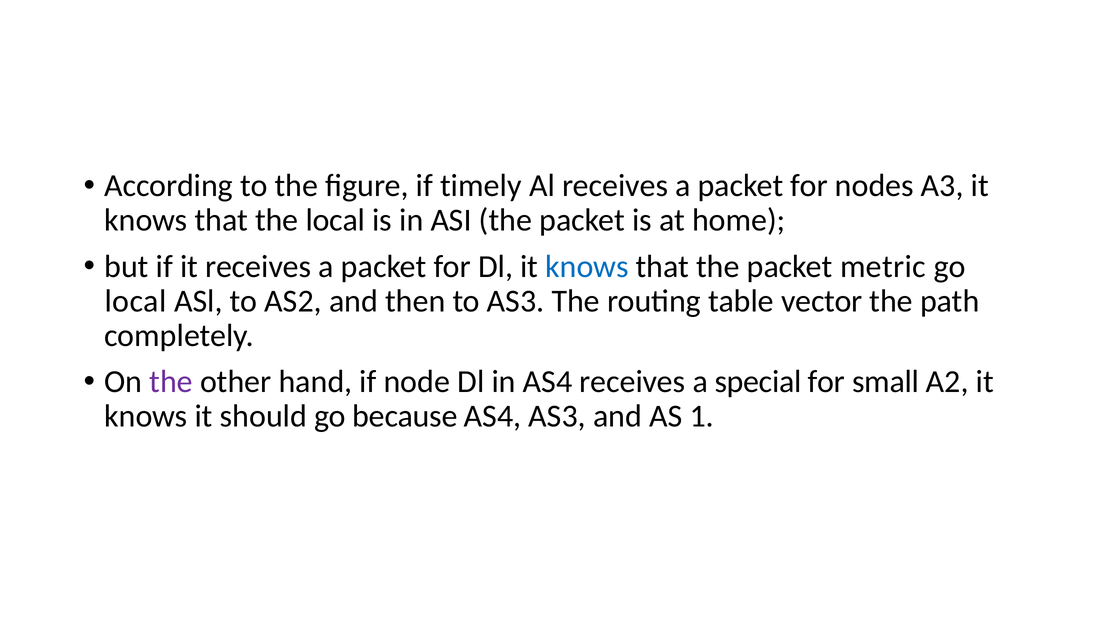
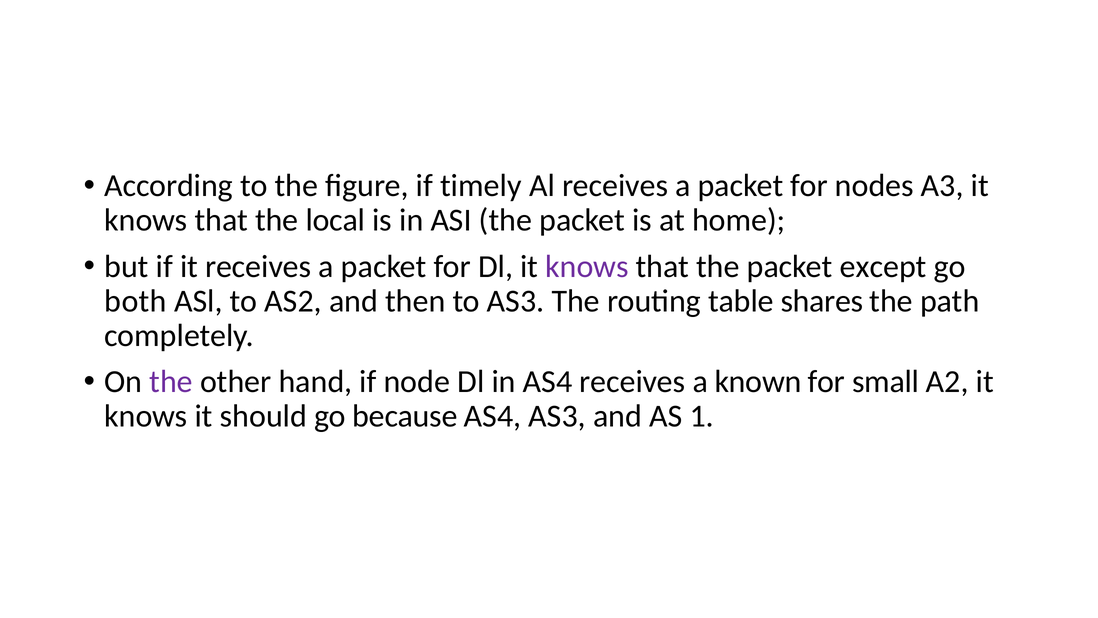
knows at (587, 266) colour: blue -> purple
metric: metric -> except
local at (136, 301): local -> both
vector: vector -> shares
special: special -> known
